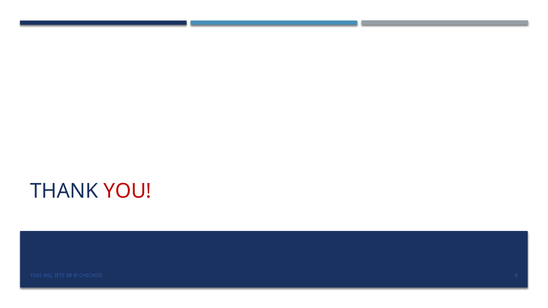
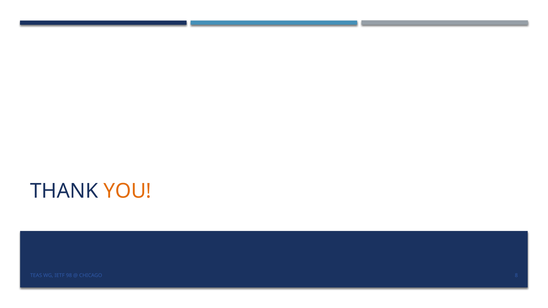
YOU colour: red -> orange
